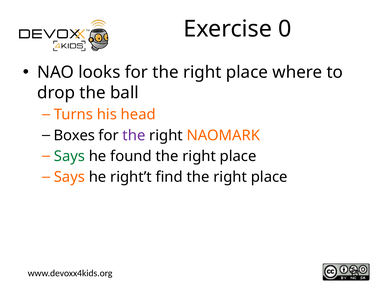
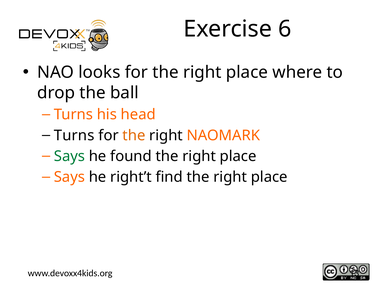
0: 0 -> 6
Boxes at (74, 136): Boxes -> Turns
the at (134, 136) colour: purple -> orange
